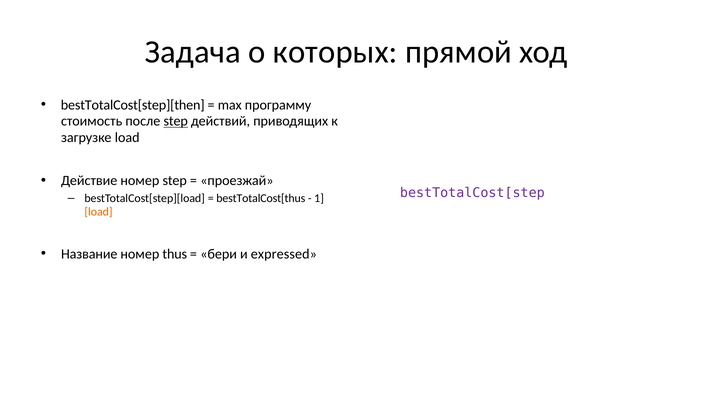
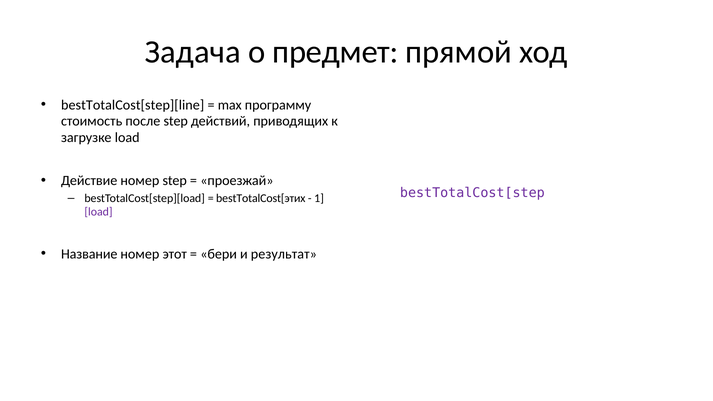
которых: которых -> предмет
bestTotalCost[step][then: bestTotalCost[step][then -> bestTotalCost[step][line
step at (176, 121) underline: present -> none
bestTotalCost[thus: bestTotalCost[thus -> bestTotalCost[этих
load at (98, 212) colour: orange -> purple
thus: thus -> этот
expressed: expressed -> результат
